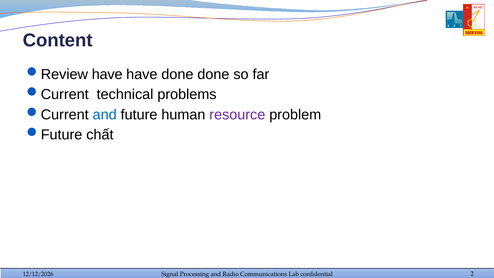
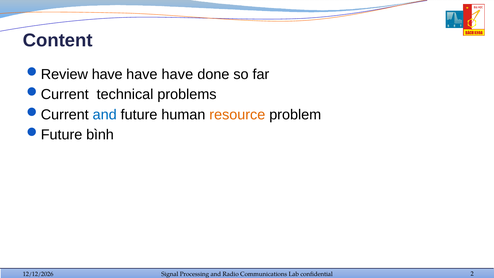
done at (177, 74): done -> have
resource colour: purple -> orange
chất: chất -> bình
